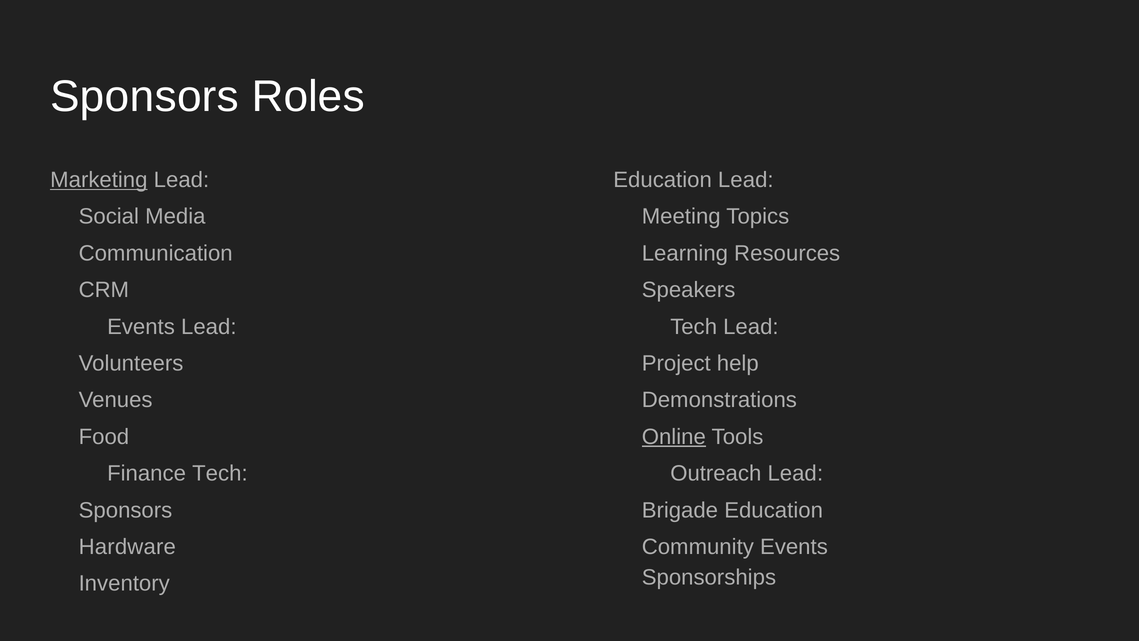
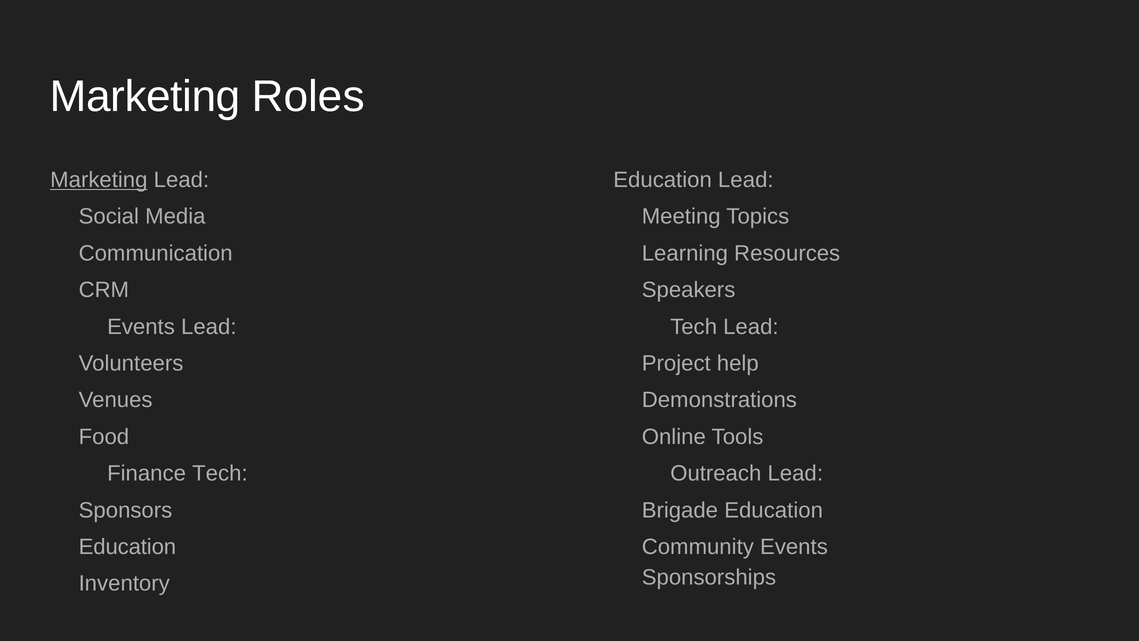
Sponsors at (145, 97): Sponsors -> Marketing
Online underline: present -> none
Hardware at (127, 547): Hardware -> Education
